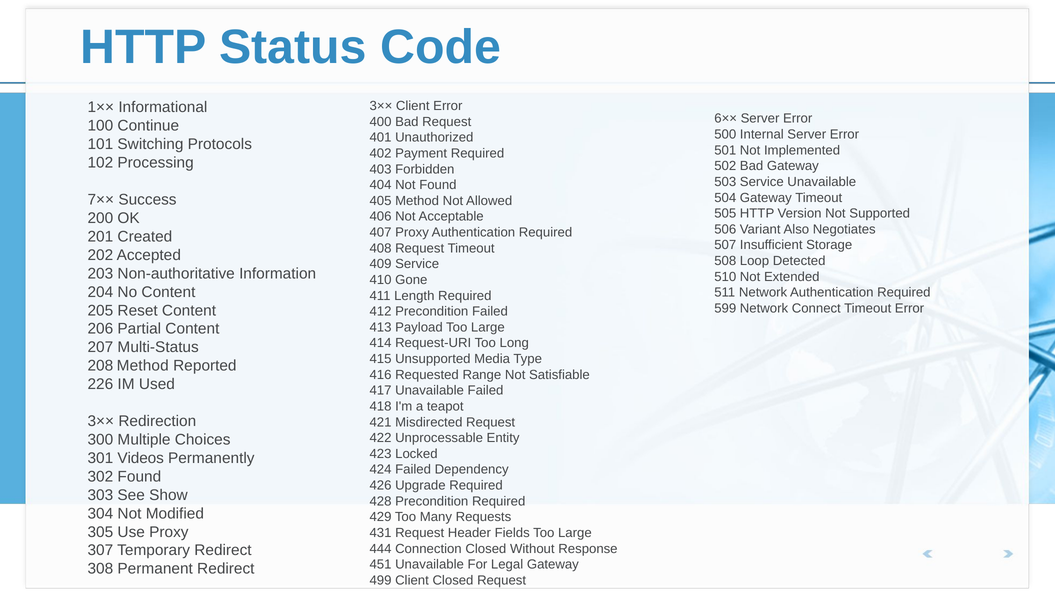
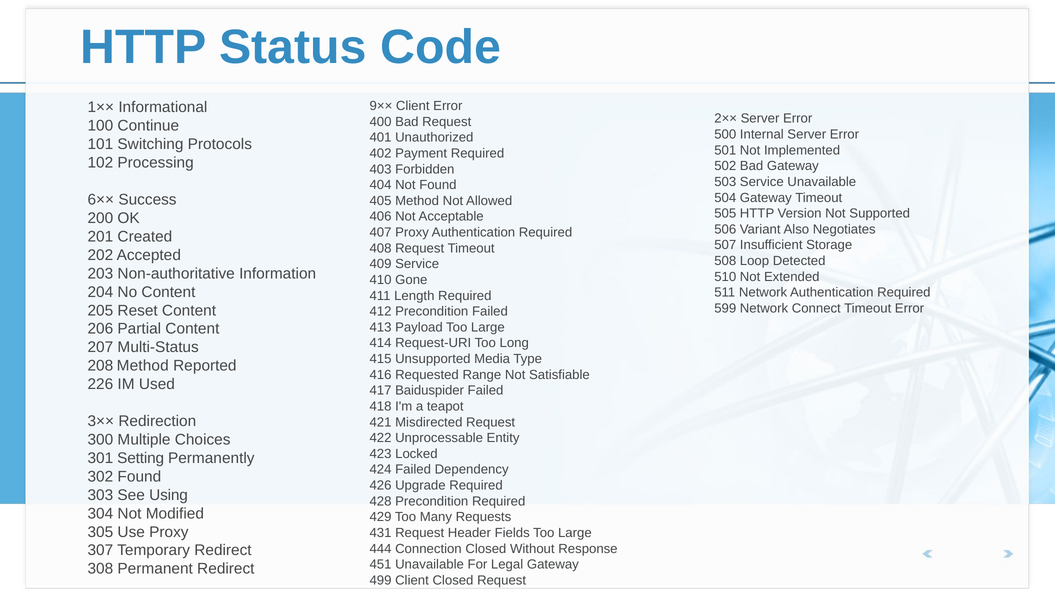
3×× at (381, 106): 3×× -> 9××
6××: 6×× -> 2××
7××: 7×× -> 6××
417 Unavailable: Unavailable -> Baiduspider
Videos: Videos -> Setting
Show: Show -> Using
